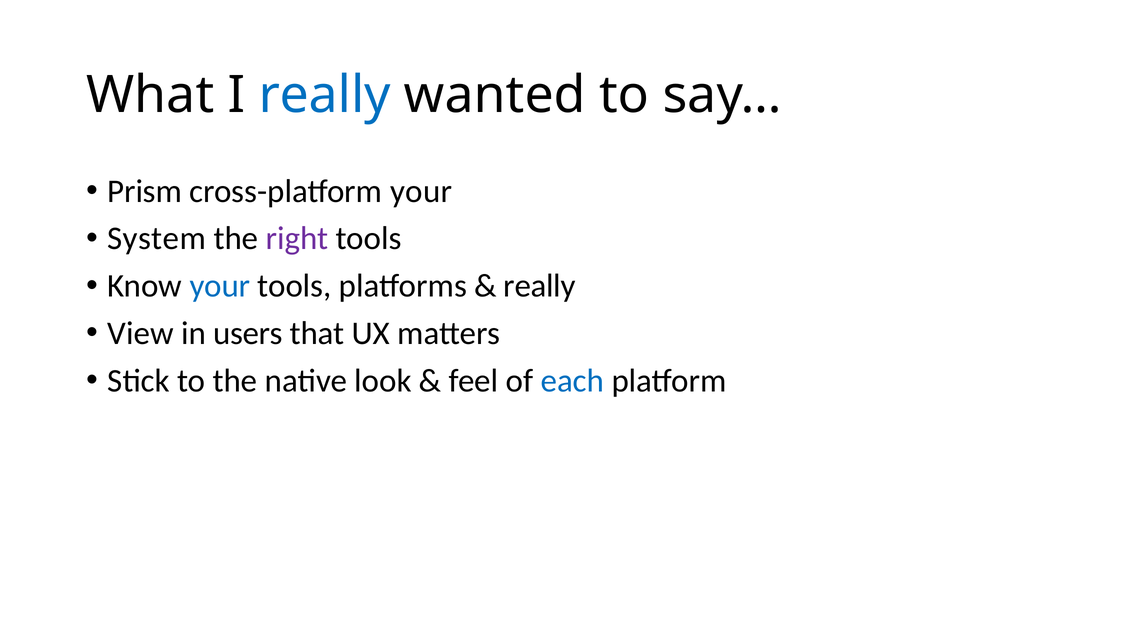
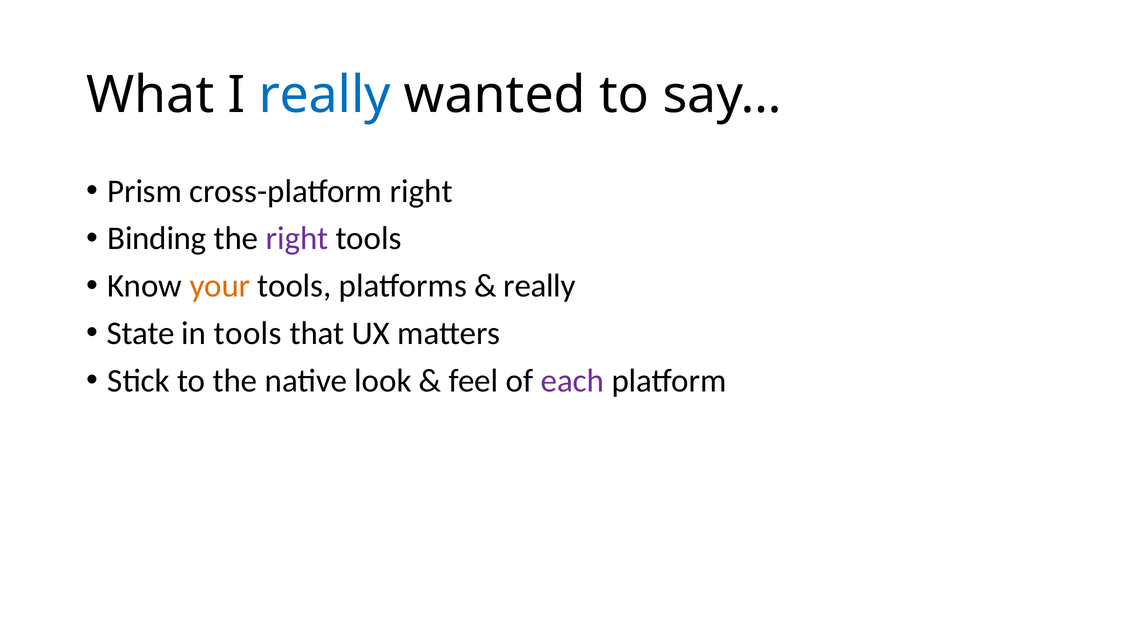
cross-platform your: your -> right
System: System -> Binding
your at (220, 286) colour: blue -> orange
View: View -> State
in users: users -> tools
each colour: blue -> purple
